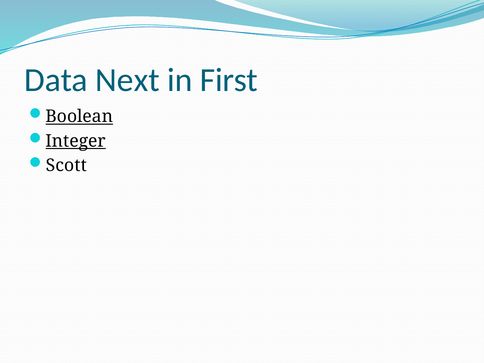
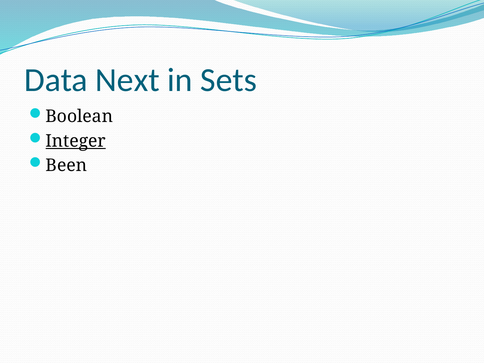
First: First -> Sets
Boolean underline: present -> none
Scott: Scott -> Been
